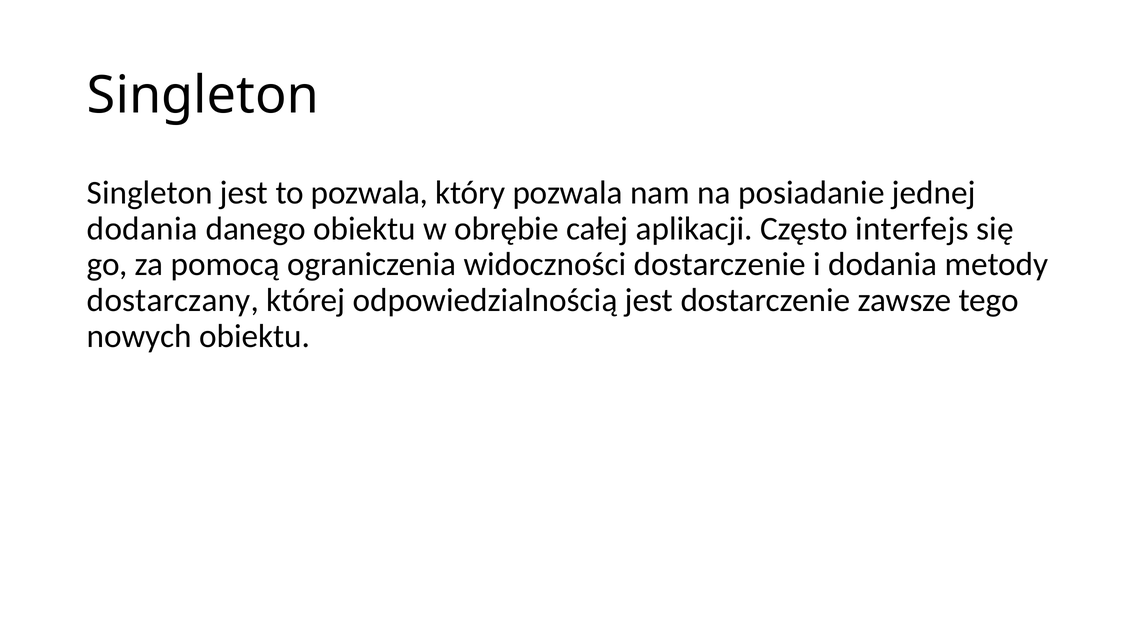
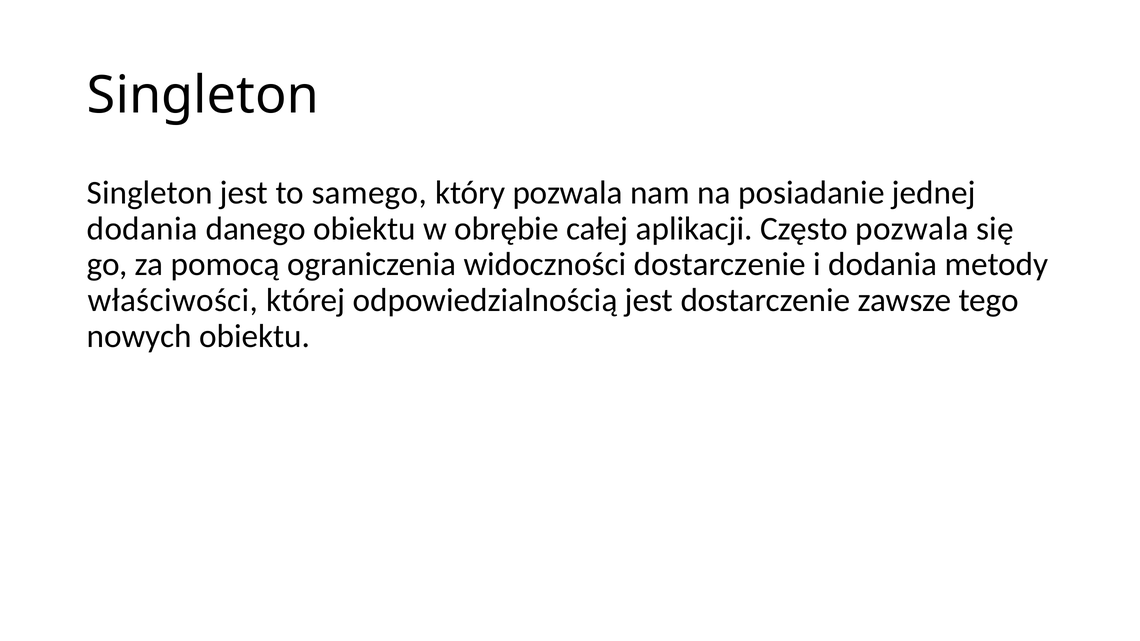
to pozwala: pozwala -> samego
Często interfejs: interfejs -> pozwala
dostarczany: dostarczany -> właściwości
